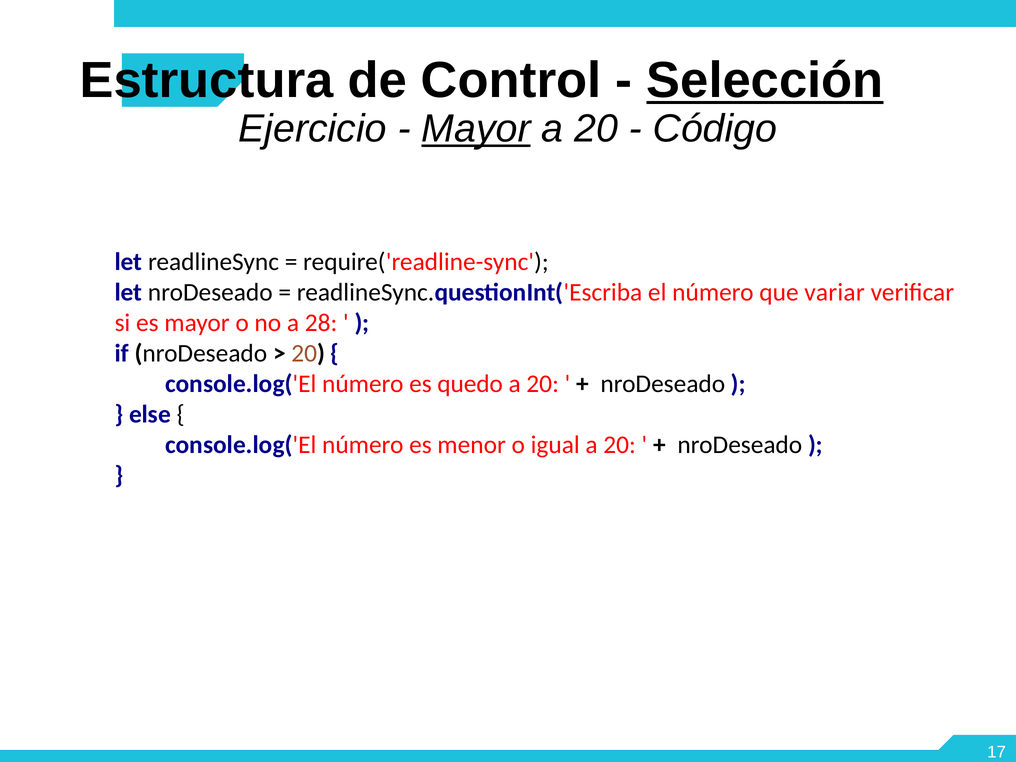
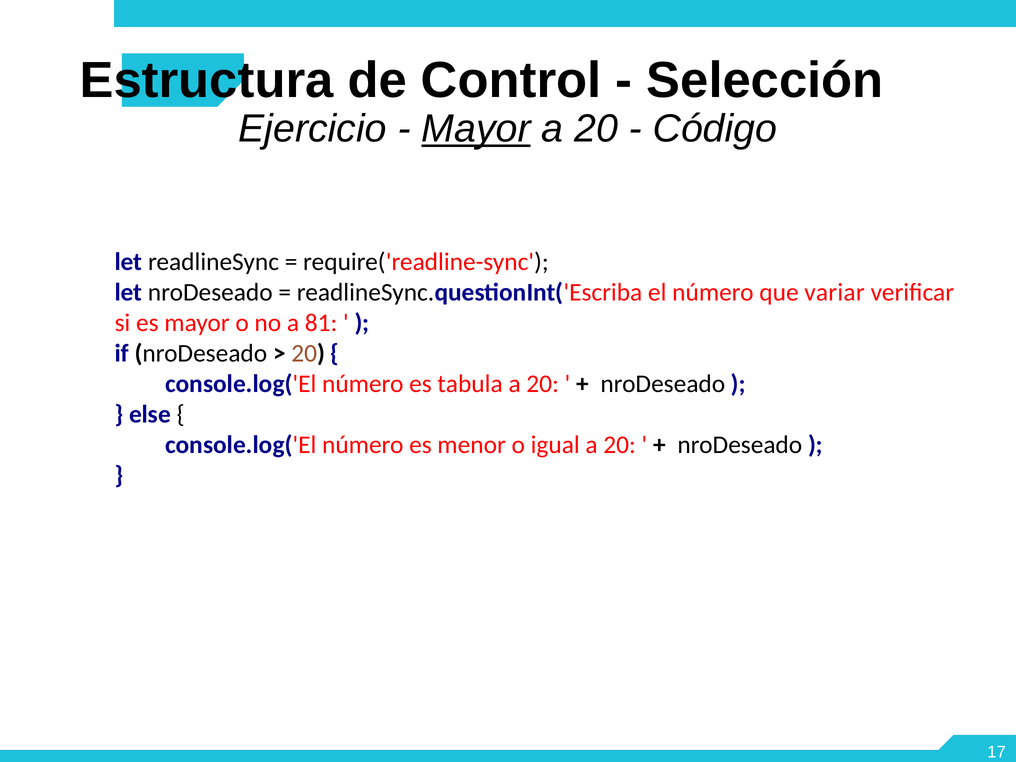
Selección underline: present -> none
28: 28 -> 81
quedo: quedo -> tabula
